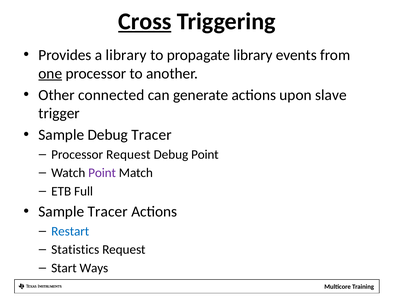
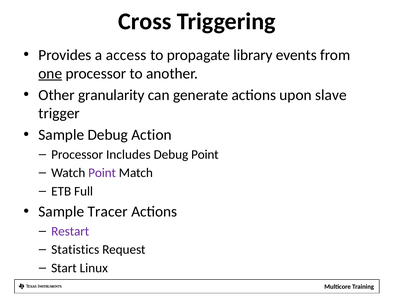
Cross underline: present -> none
a library: library -> access
connected: connected -> granularity
Debug Tracer: Tracer -> Action
Processor Request: Request -> Includes
Restart colour: blue -> purple
Ways: Ways -> Linux
